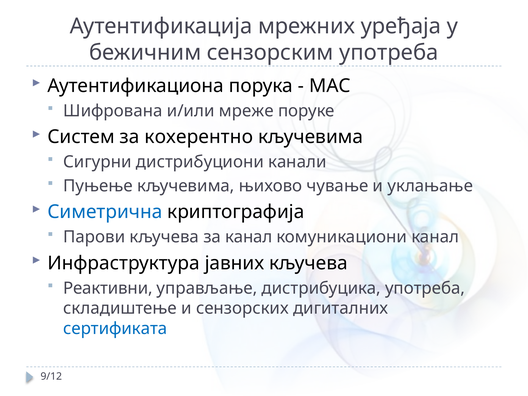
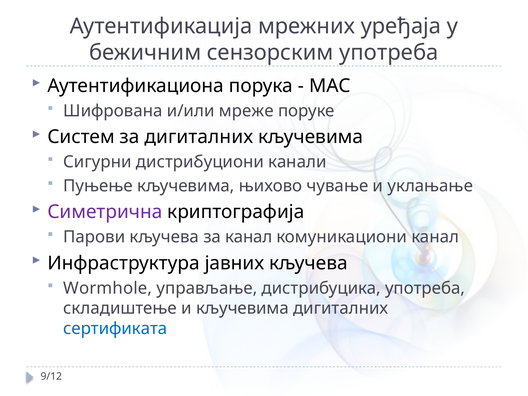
за кохерентно: кохерентно -> дигиталних
Симетрична colour: blue -> purple
Реактивни: Реактивни -> Wormhole
и сензорских: сензорских -> кључевима
